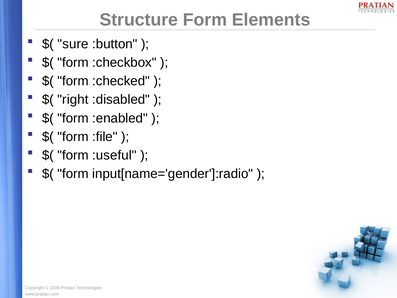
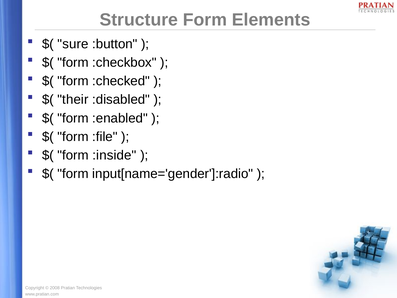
right: right -> their
:useful: :useful -> :inside
